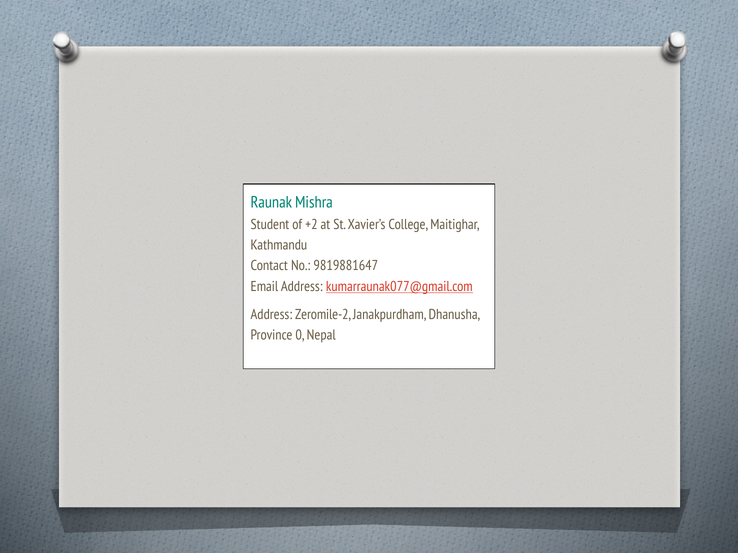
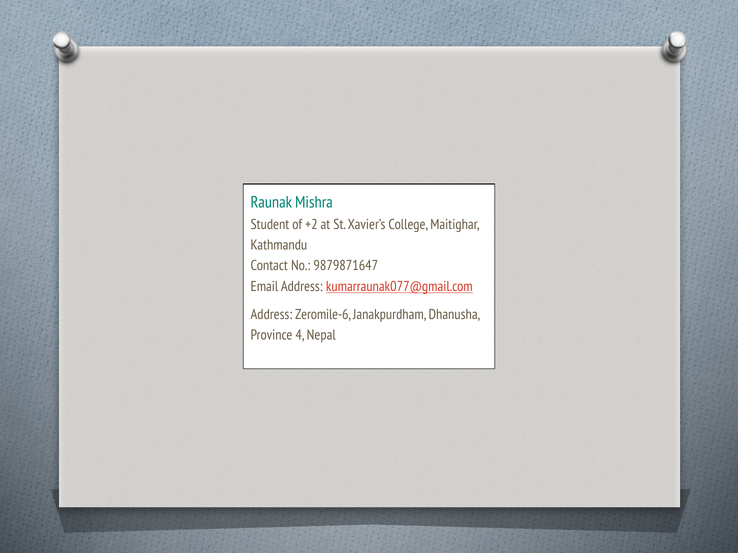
9819881647: 9819881647 -> 9879871647
Zeromile-2: Zeromile-2 -> Zeromile-6
0: 0 -> 4
